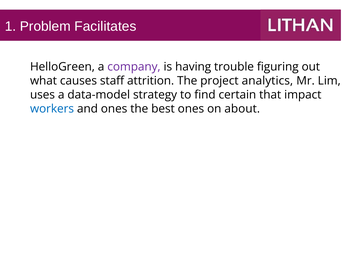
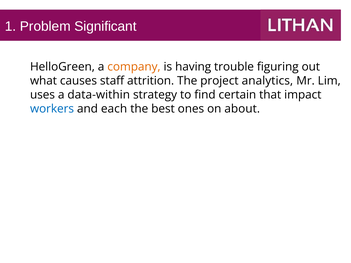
Facilitates: Facilitates -> Significant
company colour: purple -> orange
data-model: data-model -> data-within
and ones: ones -> each
